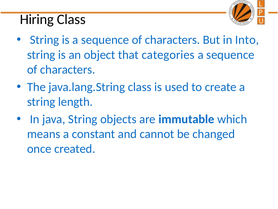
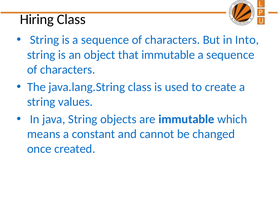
that categories: categories -> immutable
length: length -> values
